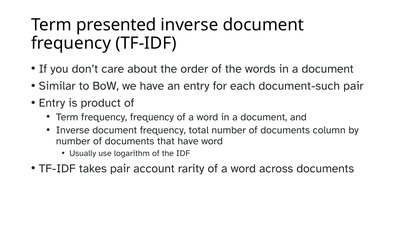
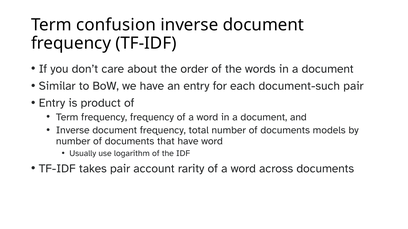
presented: presented -> confusion
column: column -> models
